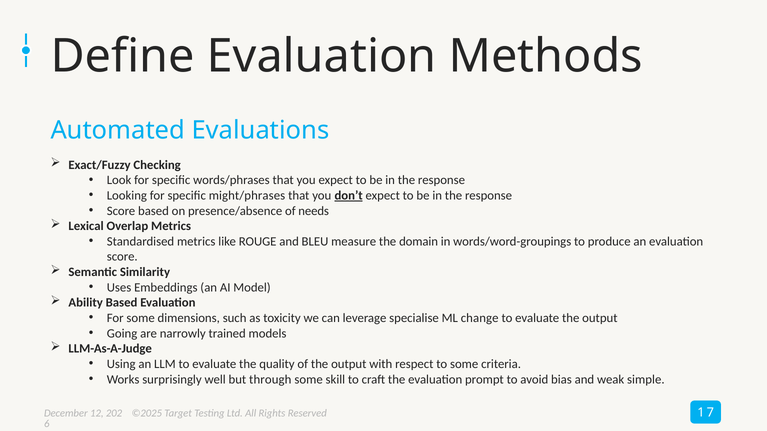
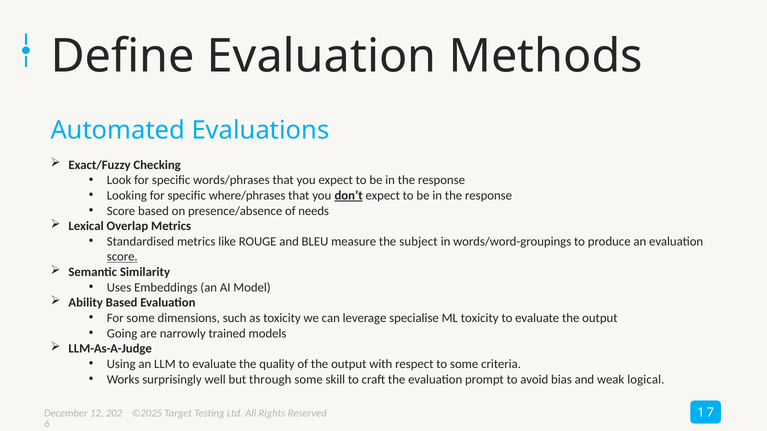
might/phrases: might/phrases -> where/phrases
domain: domain -> subject
score at (122, 257) underline: none -> present
ML change: change -> toxicity
simple: simple -> logical
